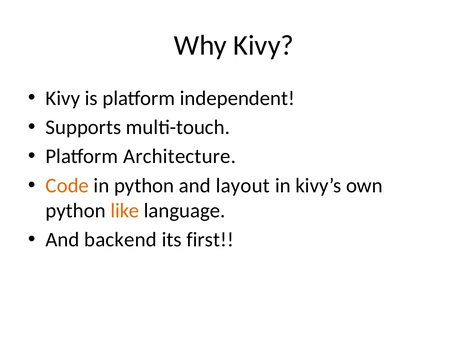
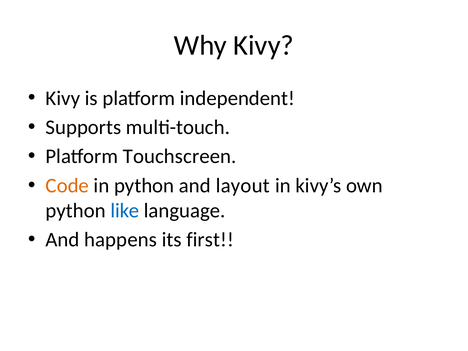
Architecture: Architecture -> Touchscreen
like colour: orange -> blue
backend: backend -> happens
